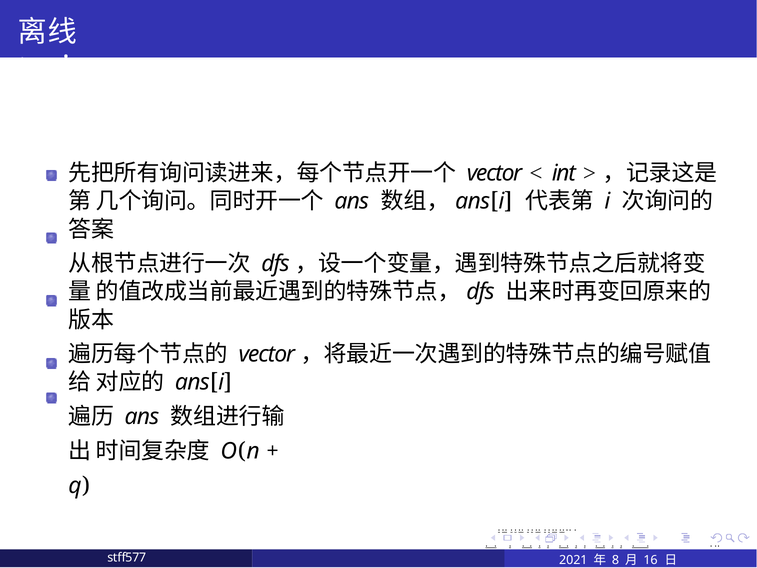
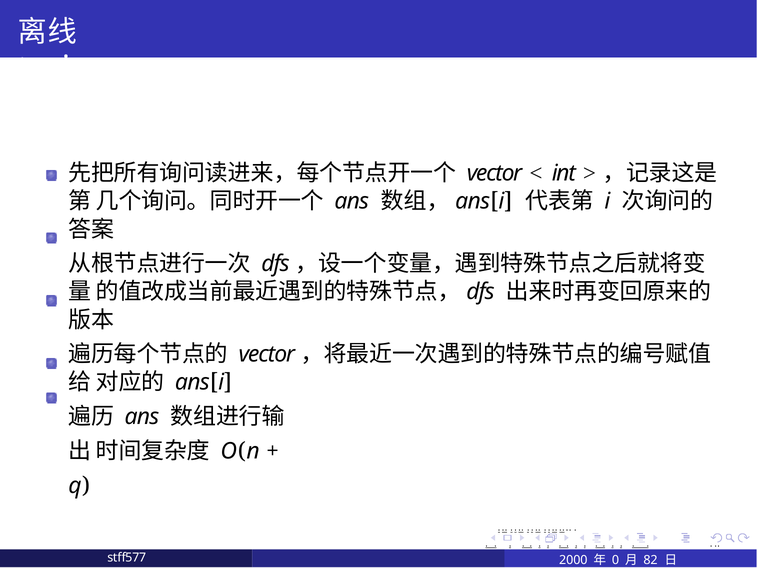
2021: 2021 -> 2000
8: 8 -> 0
16: 16 -> 82
